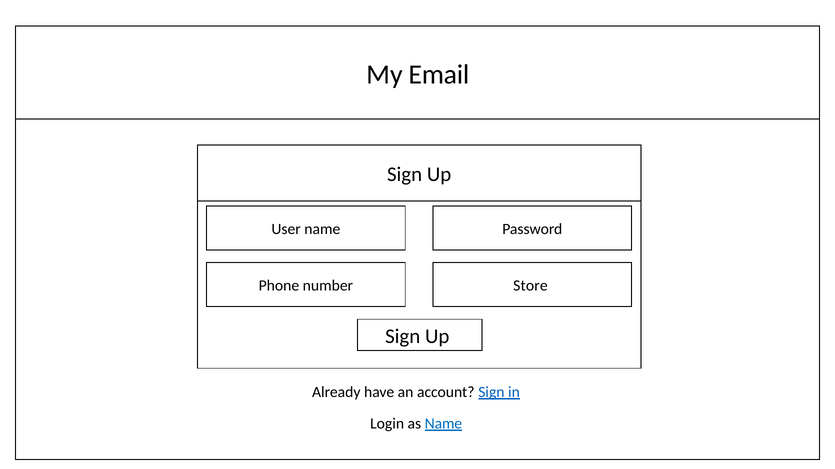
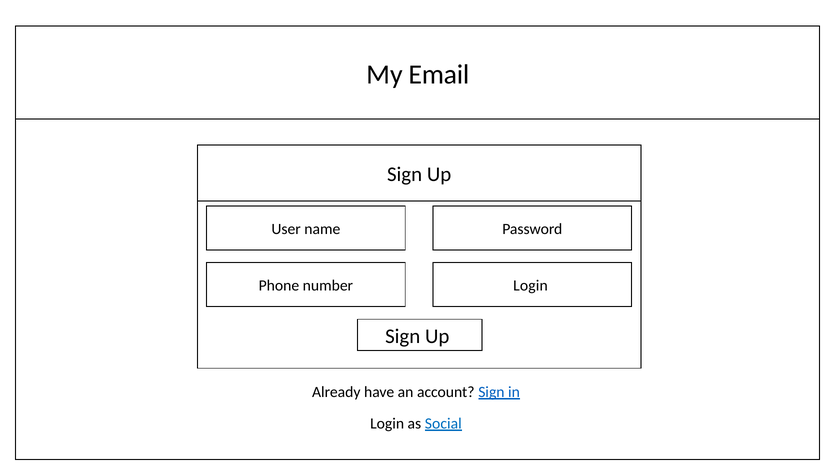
number Store: Store -> Login
as Name: Name -> Social
